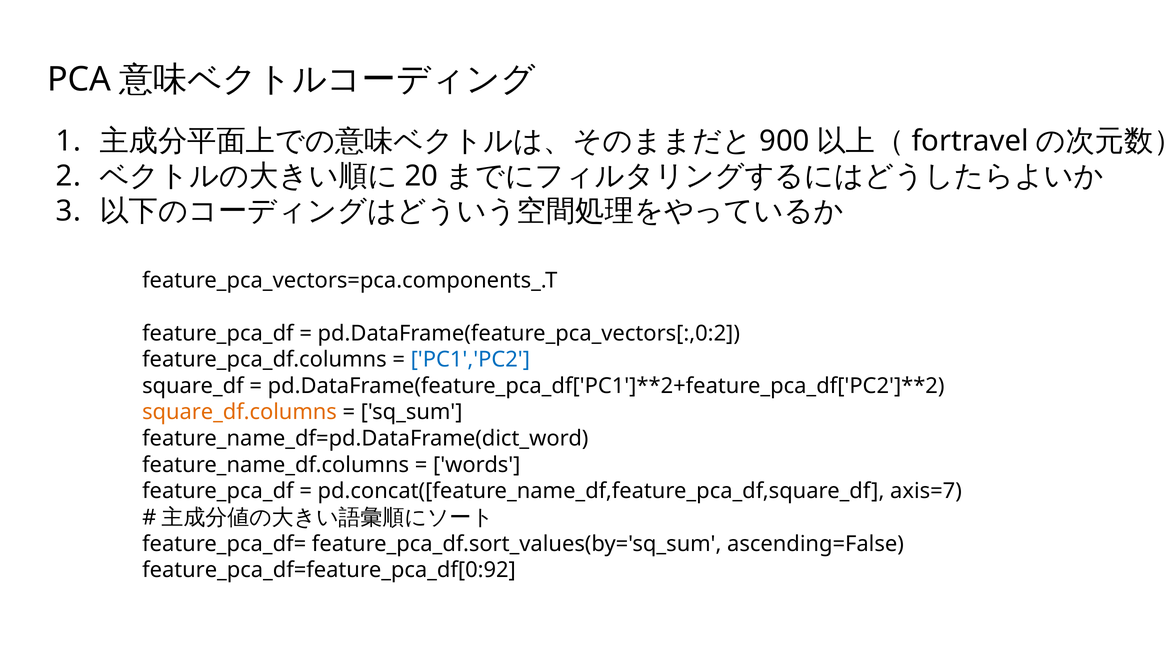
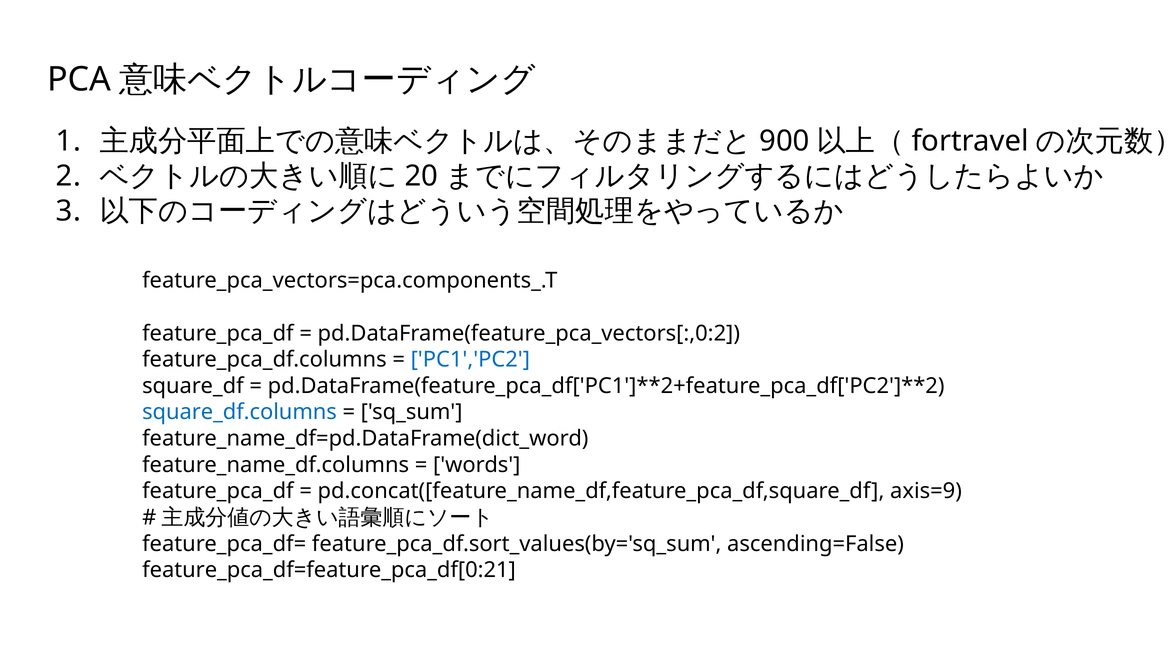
square_df.columns colour: orange -> blue
axis=7: axis=7 -> axis=9
feature_pca_df=feature_pca_df[0:92: feature_pca_df=feature_pca_df[0:92 -> feature_pca_df=feature_pca_df[0:21
